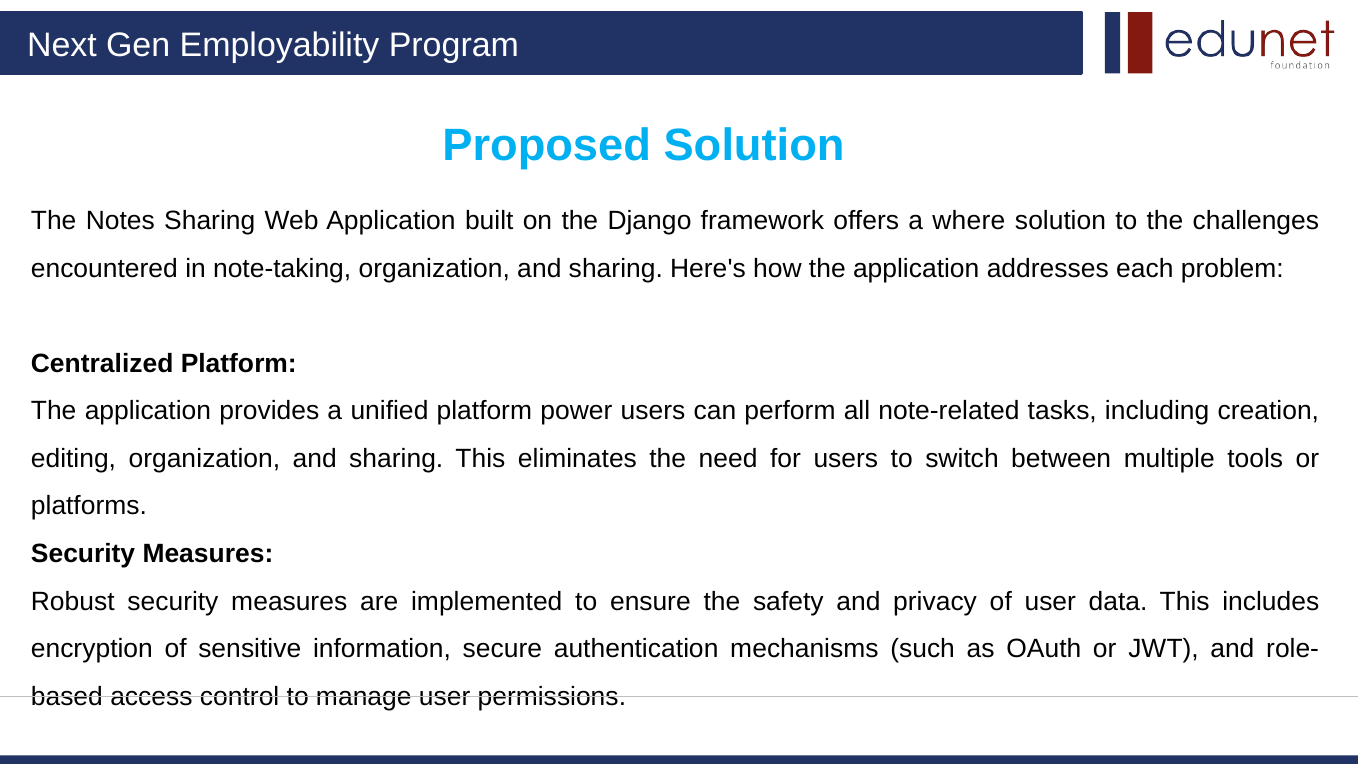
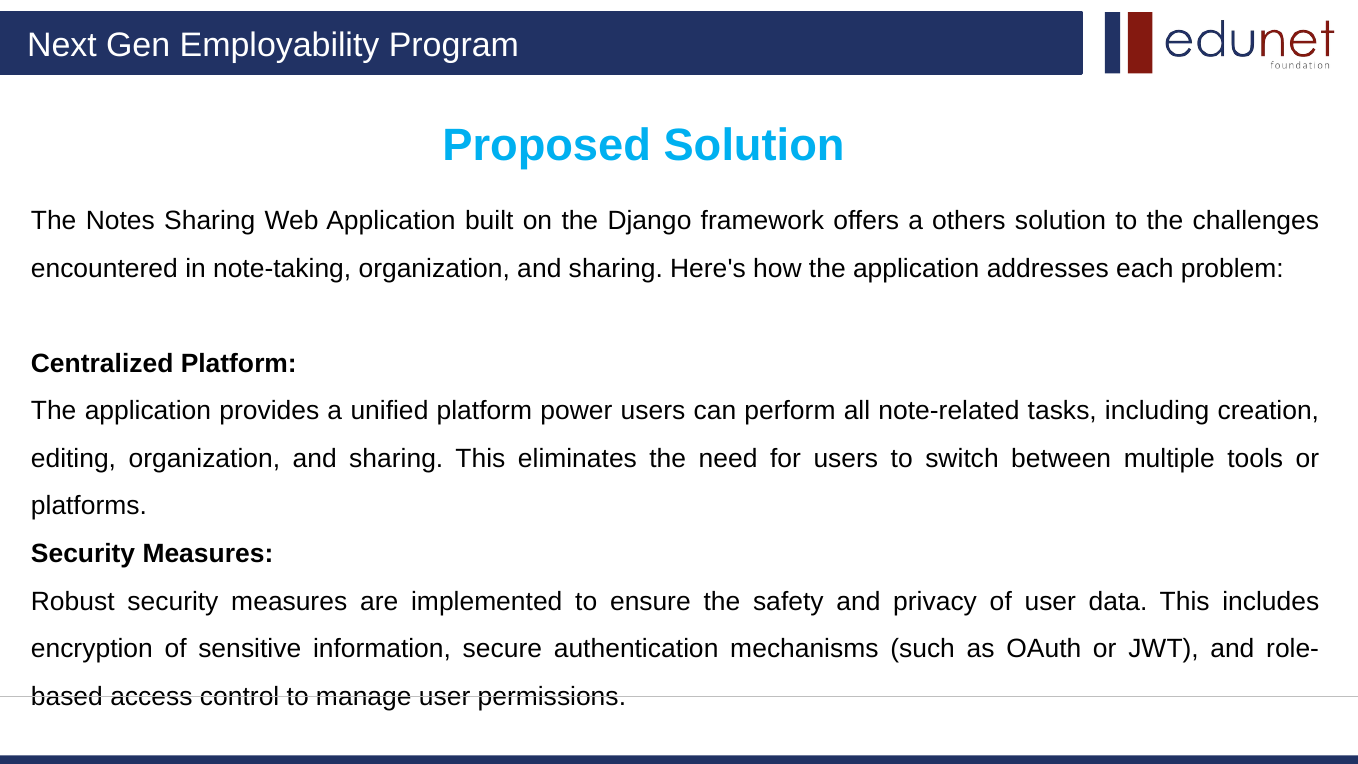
where: where -> others
